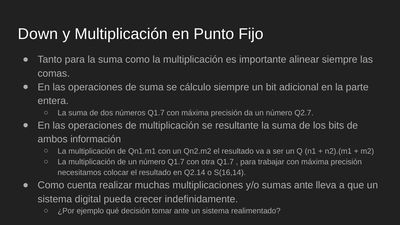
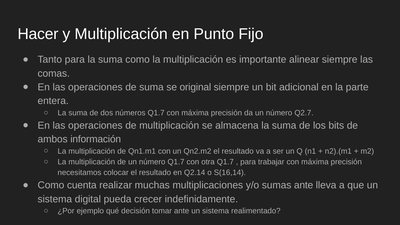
Down: Down -> Hacer
cálculo: cálculo -> original
resultante: resultante -> almacena
